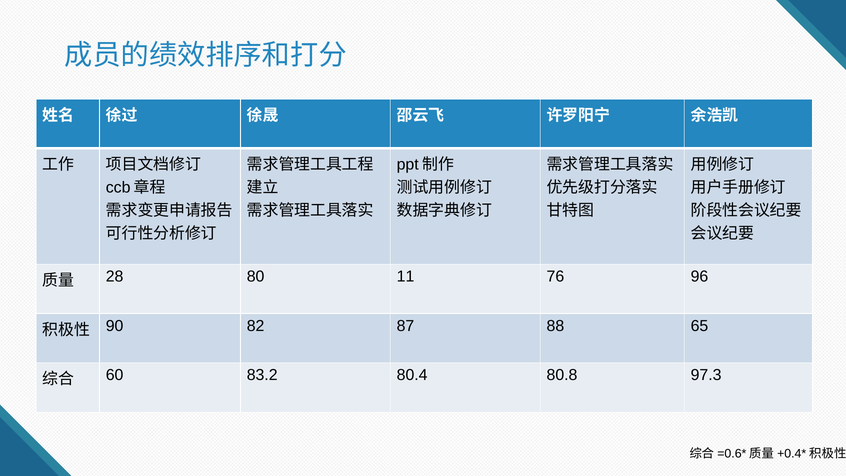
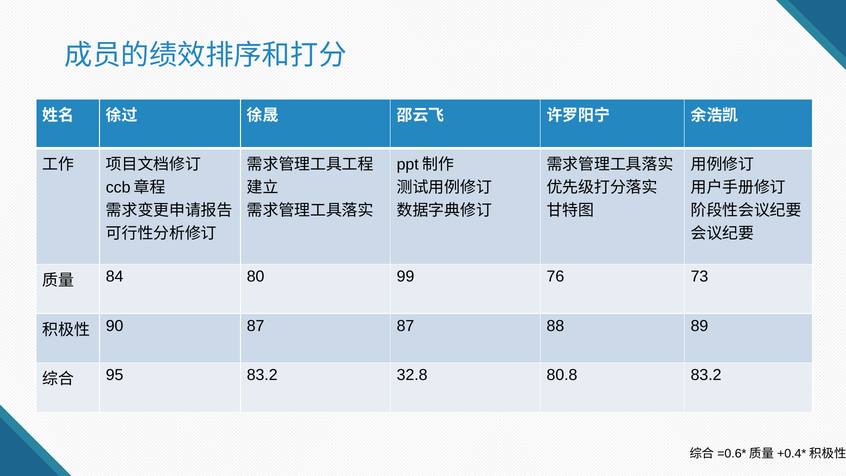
28: 28 -> 84
11: 11 -> 99
96: 96 -> 73
90 82: 82 -> 87
65: 65 -> 89
60: 60 -> 95
80.4: 80.4 -> 32.8
80.8 97.3: 97.3 -> 83.2
